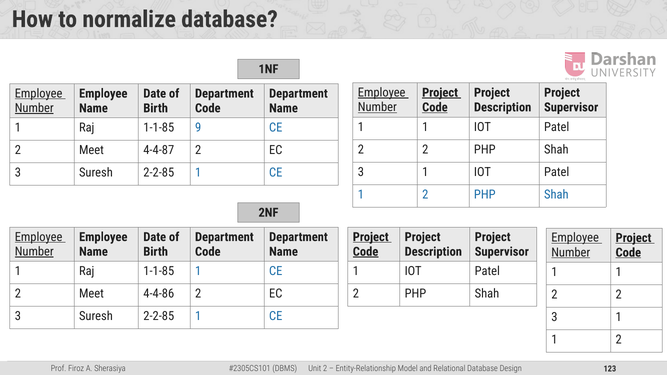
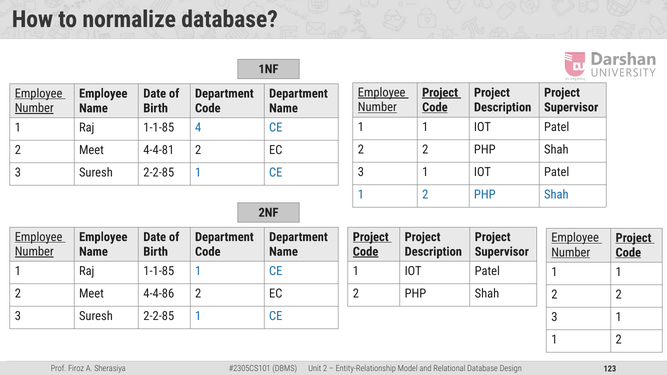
9: 9 -> 4
4-4-87: 4-4-87 -> 4-4-81
